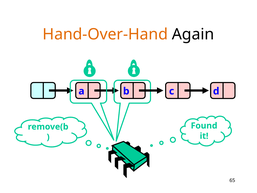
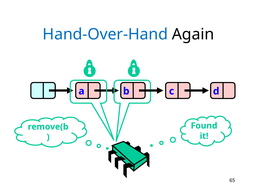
Hand-Over-Hand colour: orange -> blue
